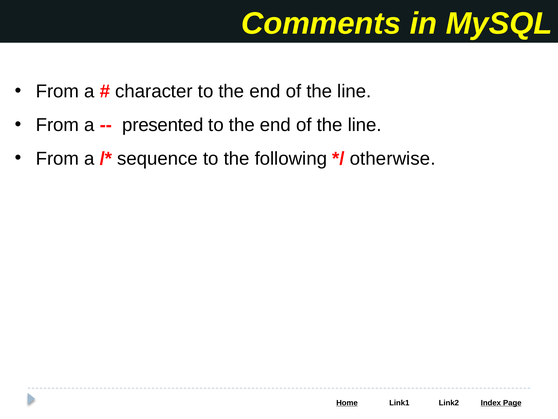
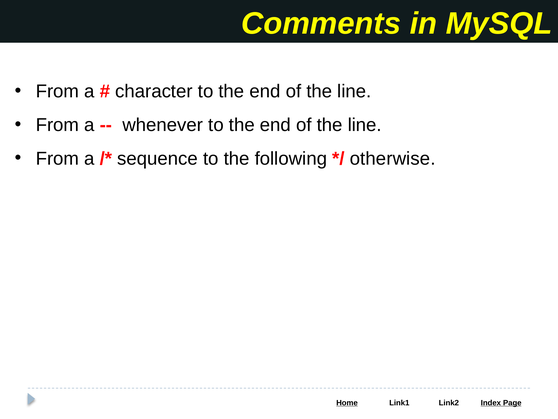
presented: presented -> whenever
